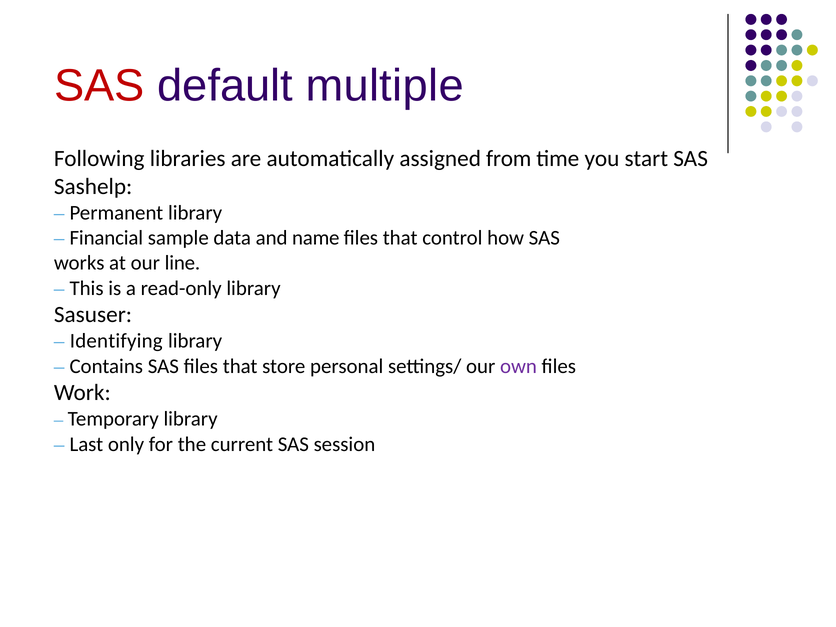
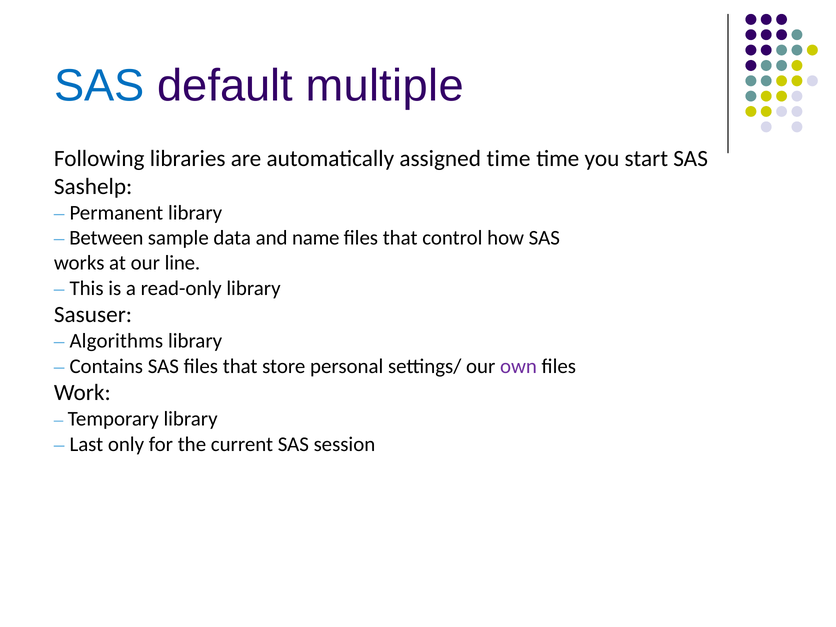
SAS at (99, 86) colour: red -> blue
assigned from: from -> time
Financial: Financial -> Between
Identifying: Identifying -> Algorithms
